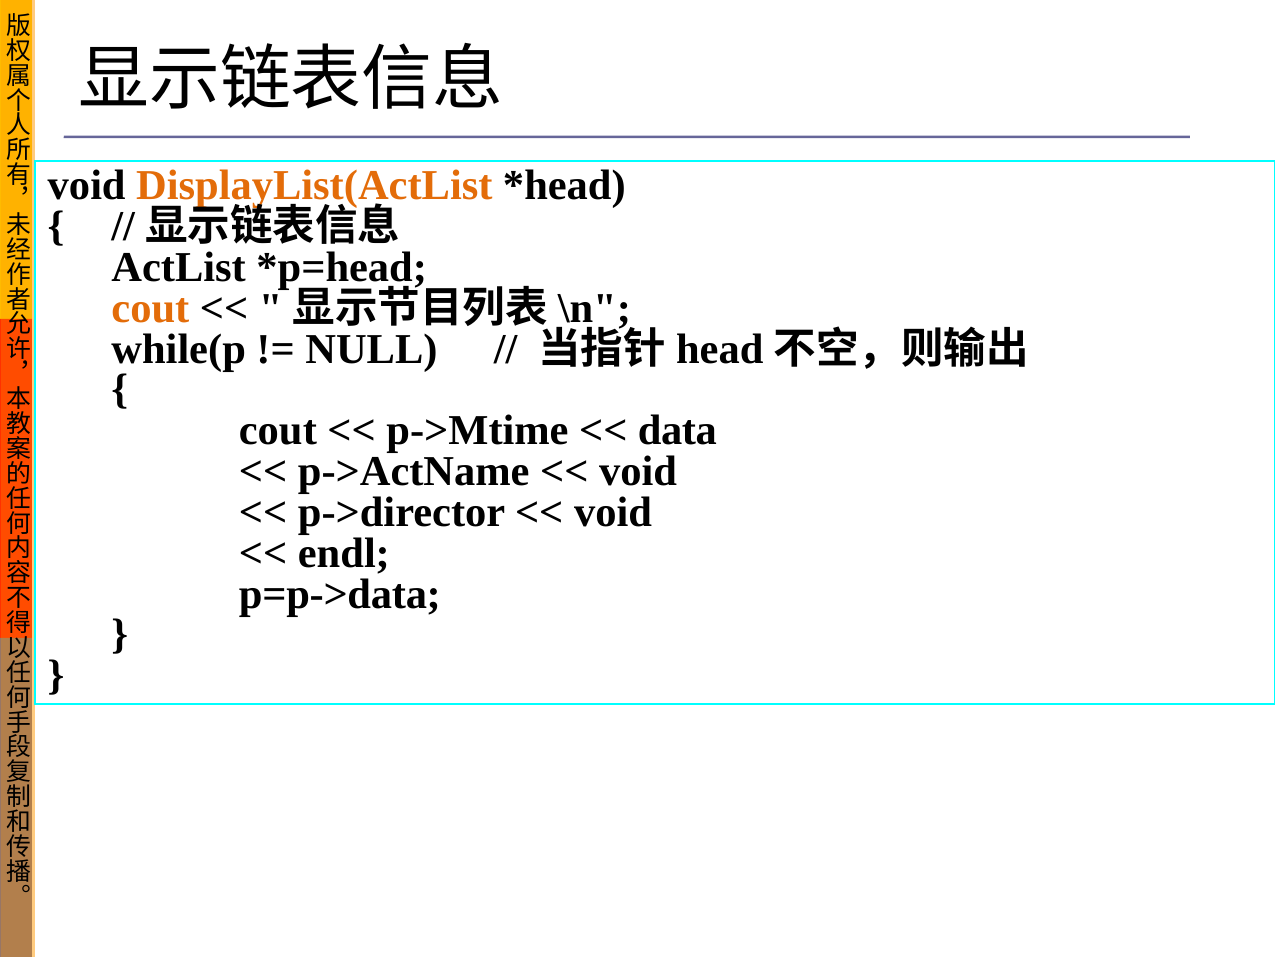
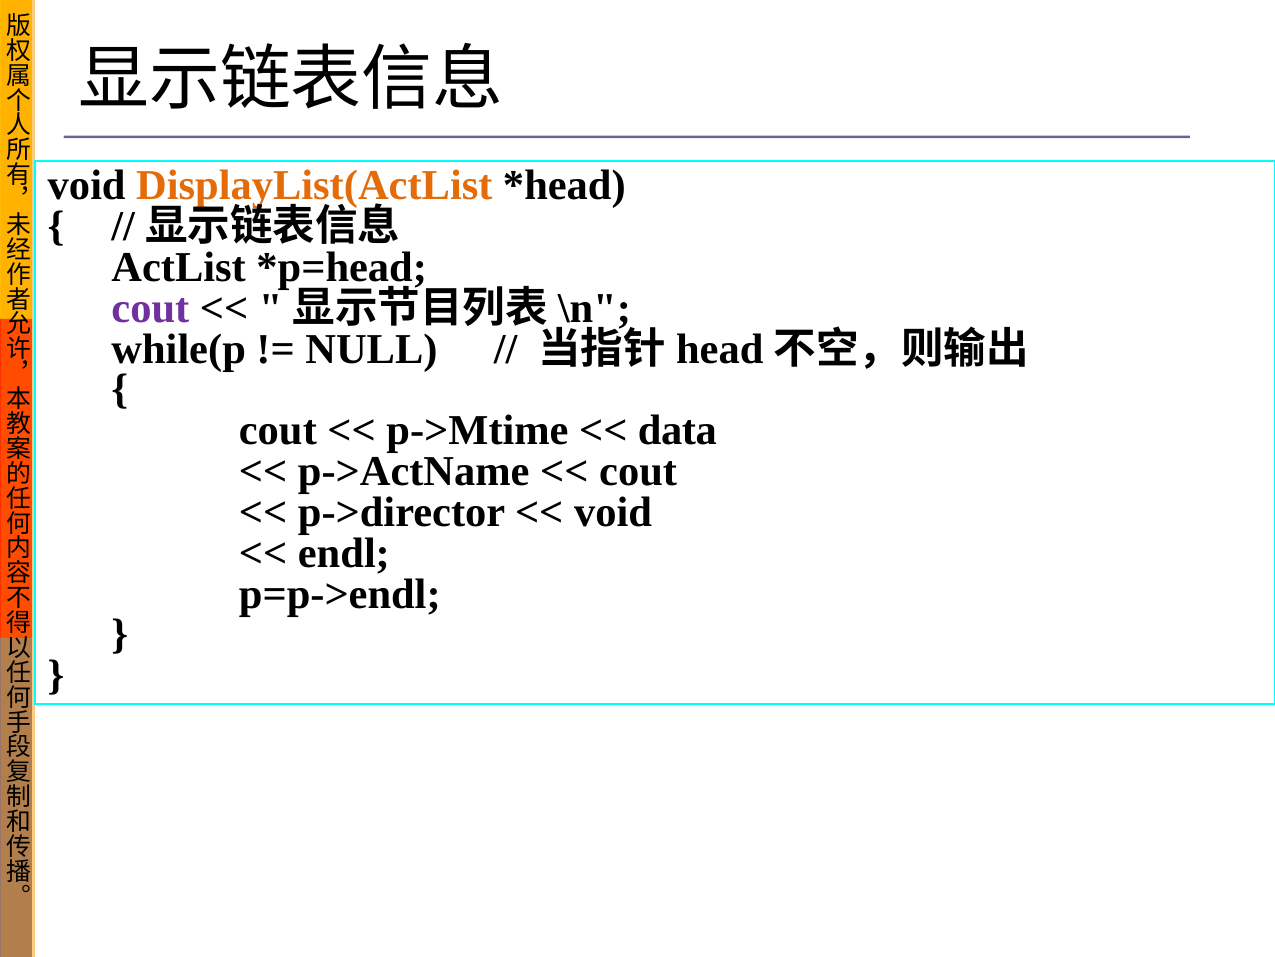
cout at (150, 308) colour: orange -> purple
void at (638, 471): void -> cout
p=p->data: p=p->data -> p=p->endl
